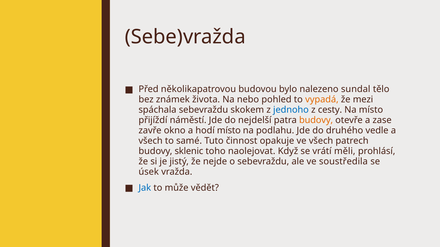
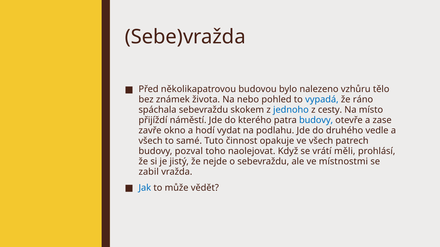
sundal: sundal -> vzhůru
vypadá colour: orange -> blue
mezi: mezi -> ráno
nejdelší: nejdelší -> kterého
budovy at (316, 120) colour: orange -> blue
hodí místo: místo -> vydat
sklenic: sklenic -> pozval
soustředila: soustředila -> místnostmi
úsek: úsek -> zabil
